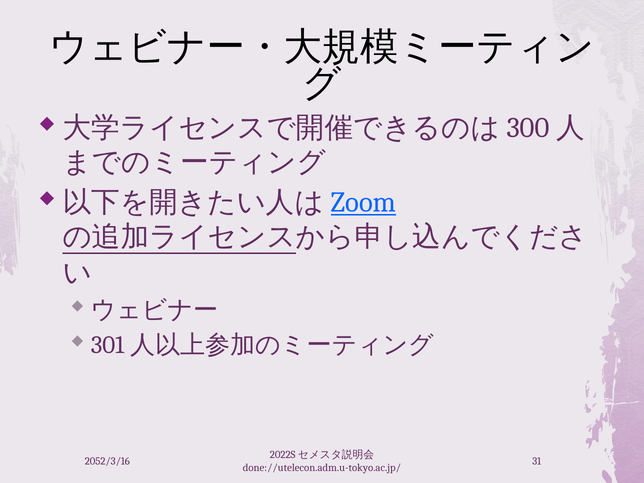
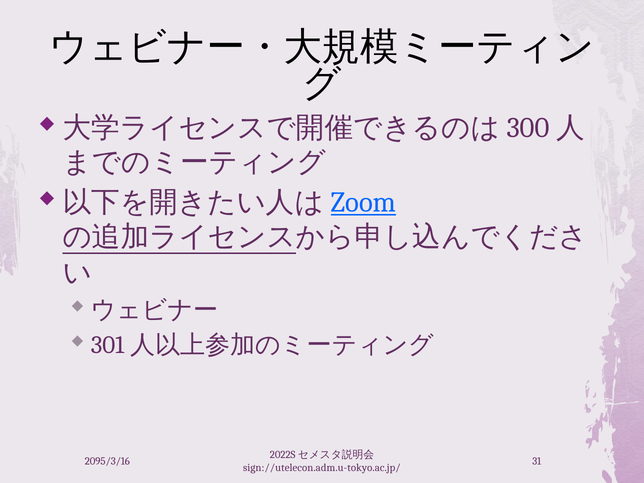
2052/3/16: 2052/3/16 -> 2095/3/16
done://utelecon.adm.u-tokyo.ac.jp/: done://utelecon.adm.u-tokyo.ac.jp/ -> sign://utelecon.adm.u-tokyo.ac.jp/
